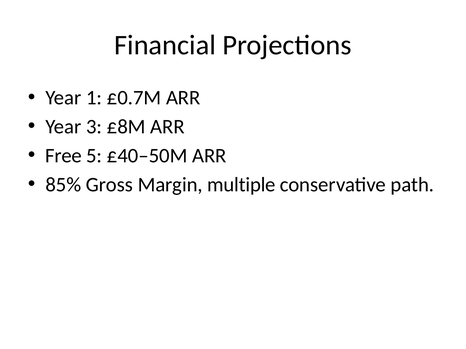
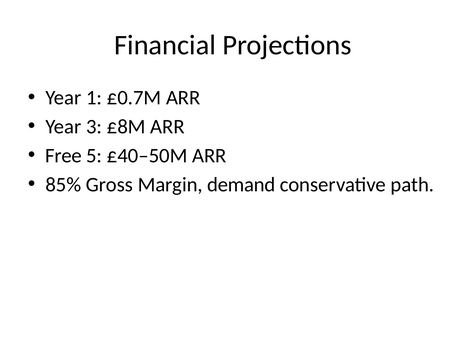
multiple: multiple -> demand
